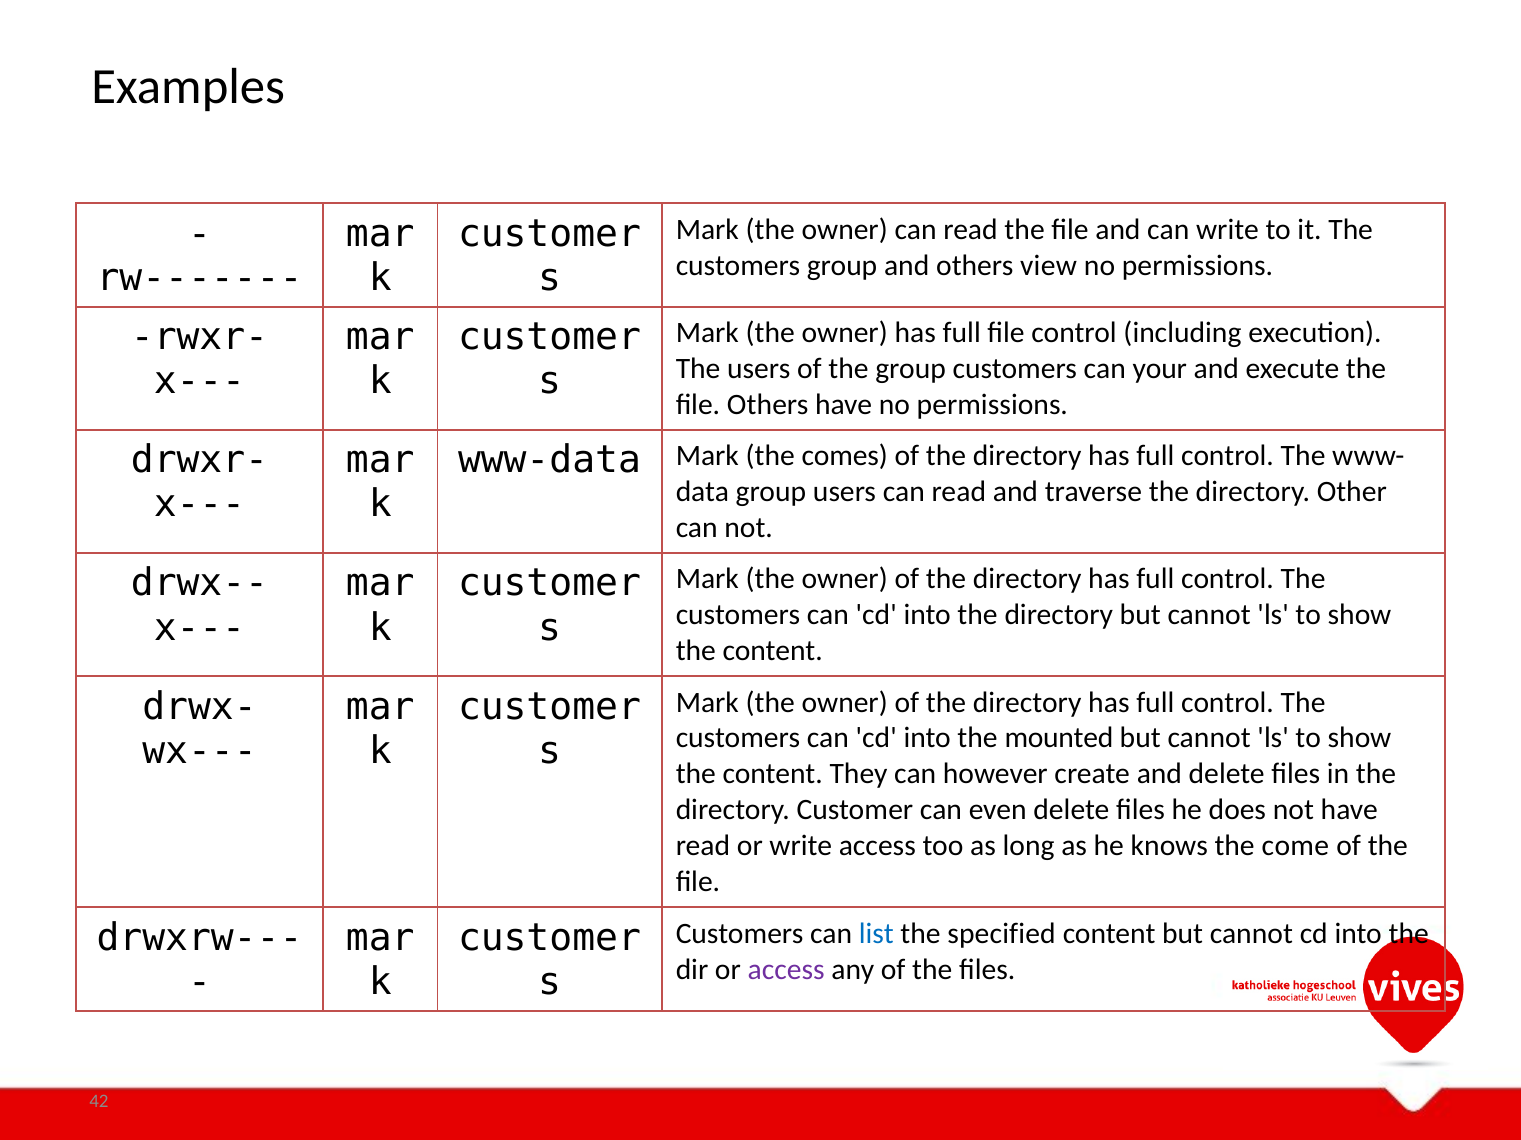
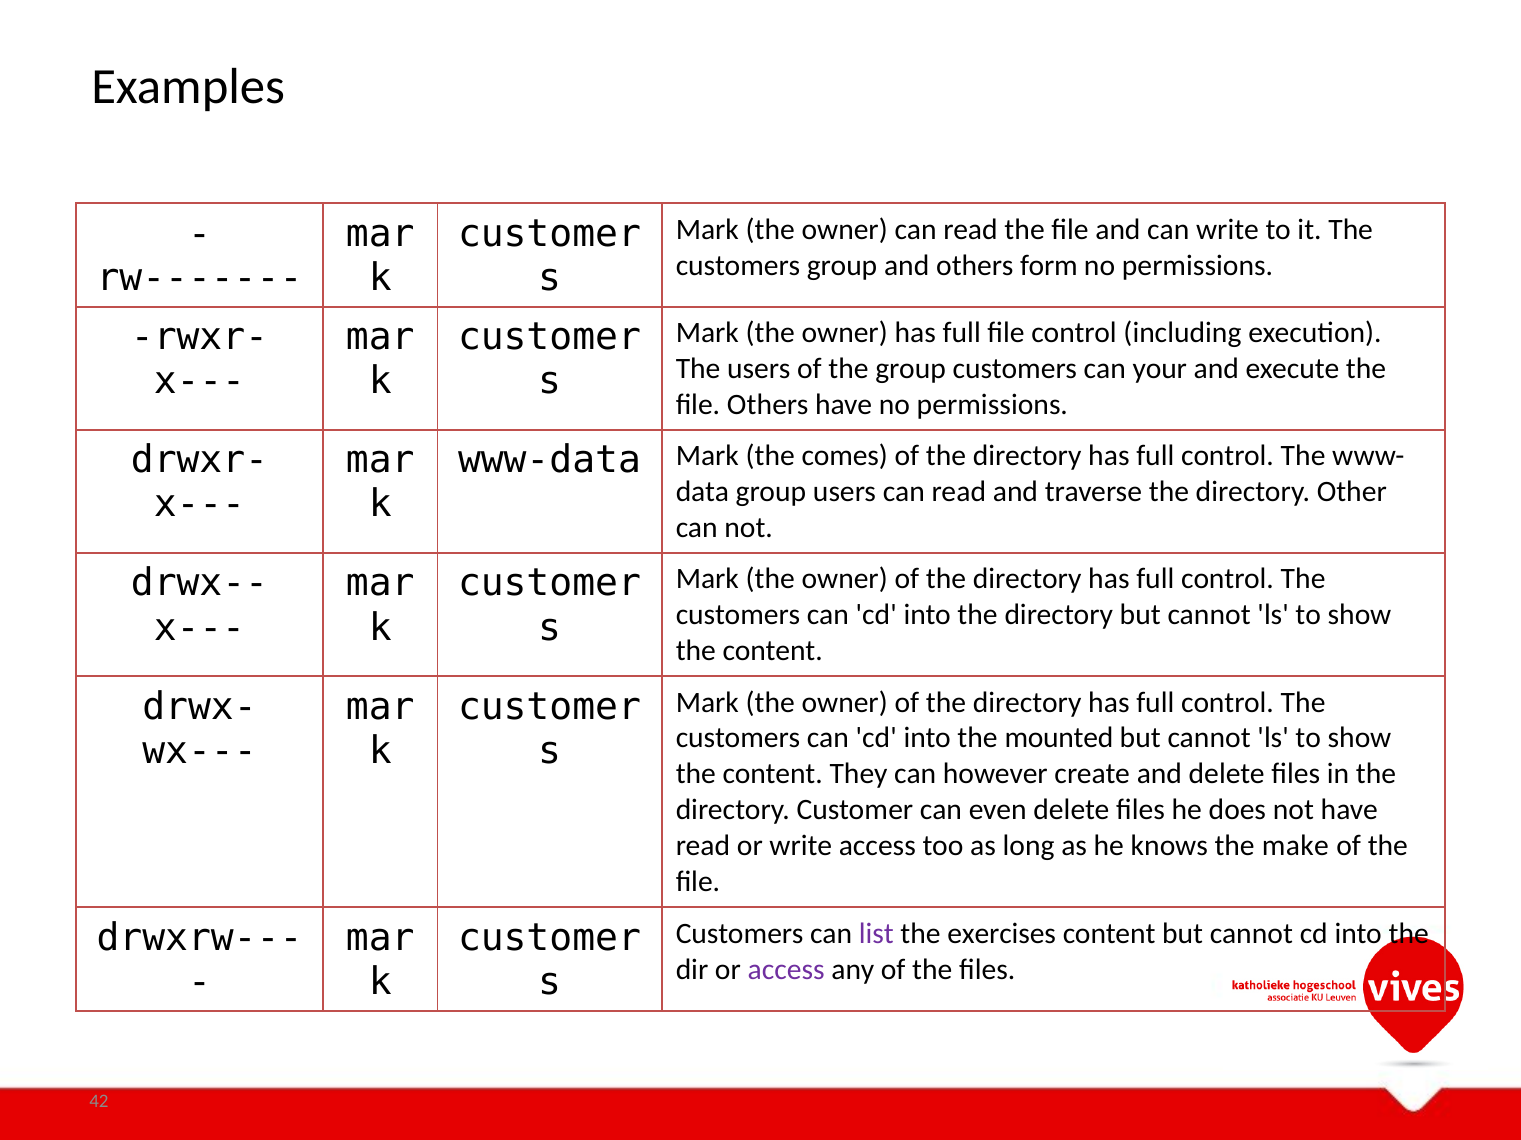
view: view -> form
come: come -> make
list colour: blue -> purple
specified: specified -> exercises
